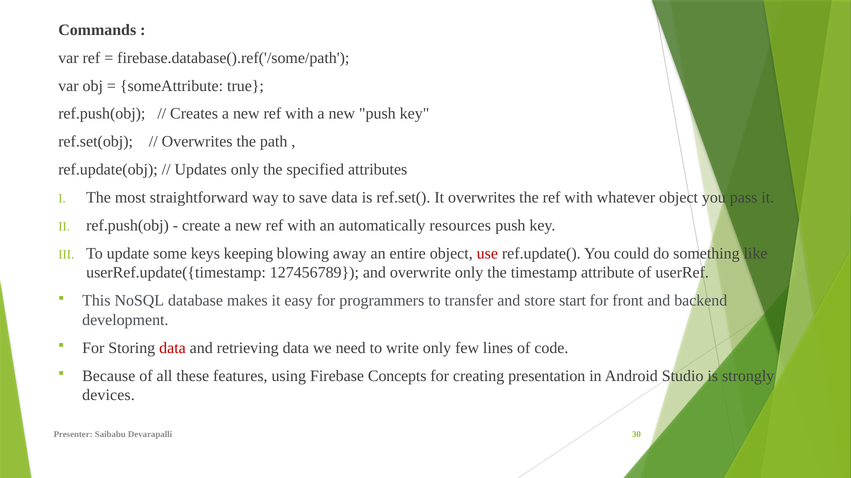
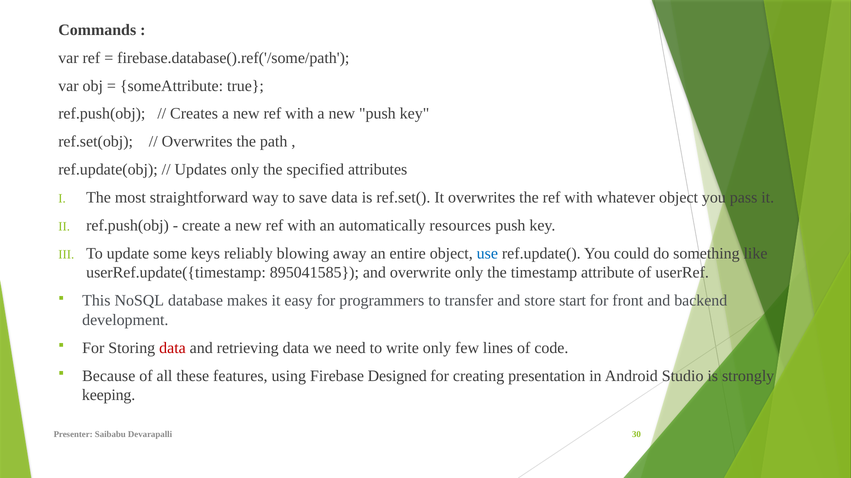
keeping: keeping -> reliably
use colour: red -> blue
127456789: 127456789 -> 895041585
Concepts: Concepts -> Designed
devices: devices -> keeping
